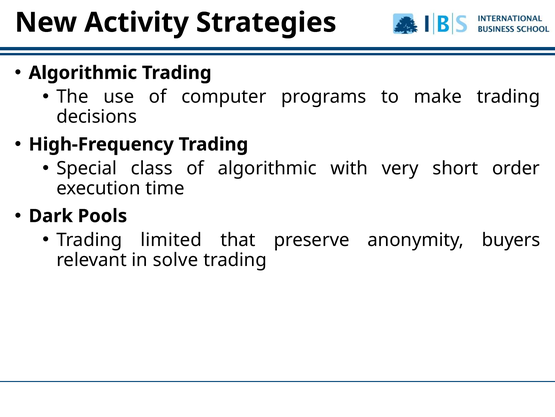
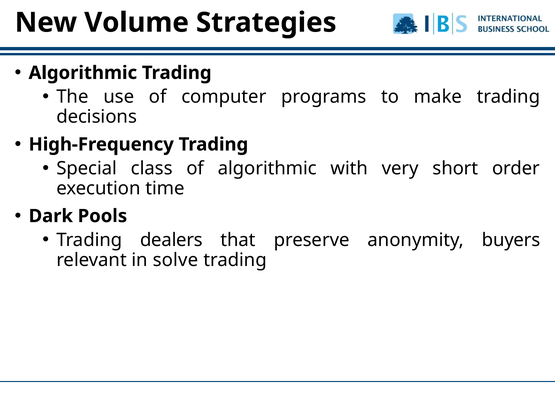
Activity: Activity -> Volume
limited: limited -> dealers
